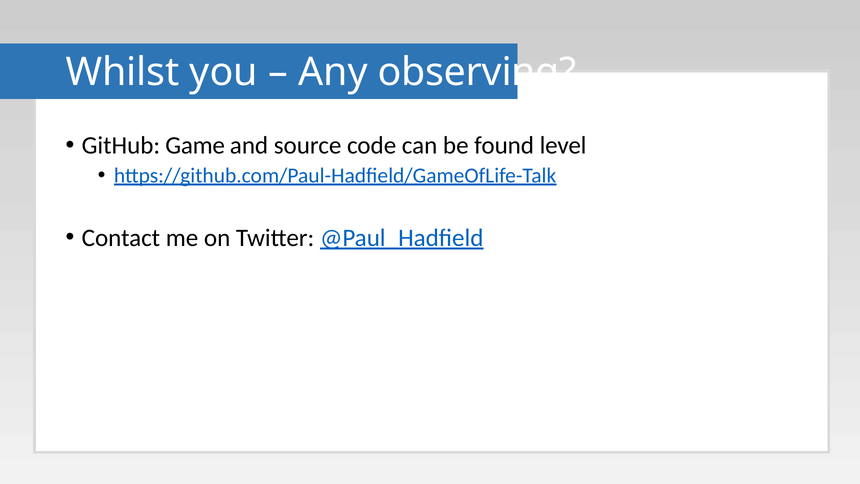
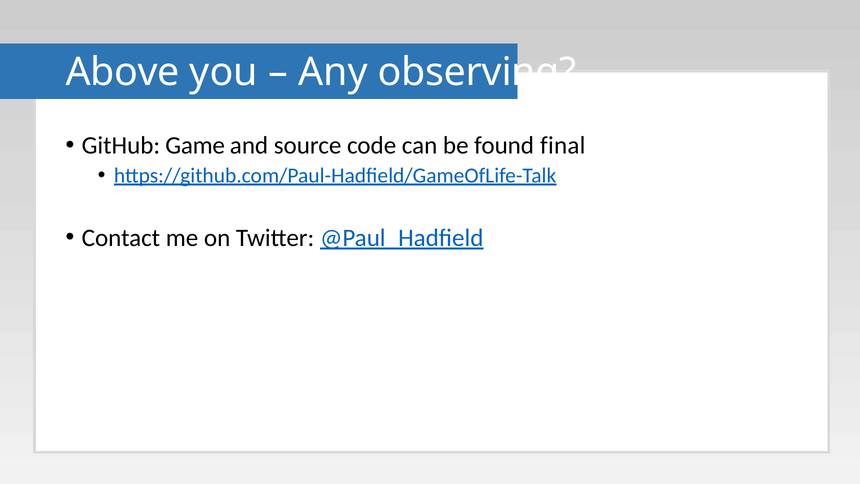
Whilst: Whilst -> Above
level: level -> final
